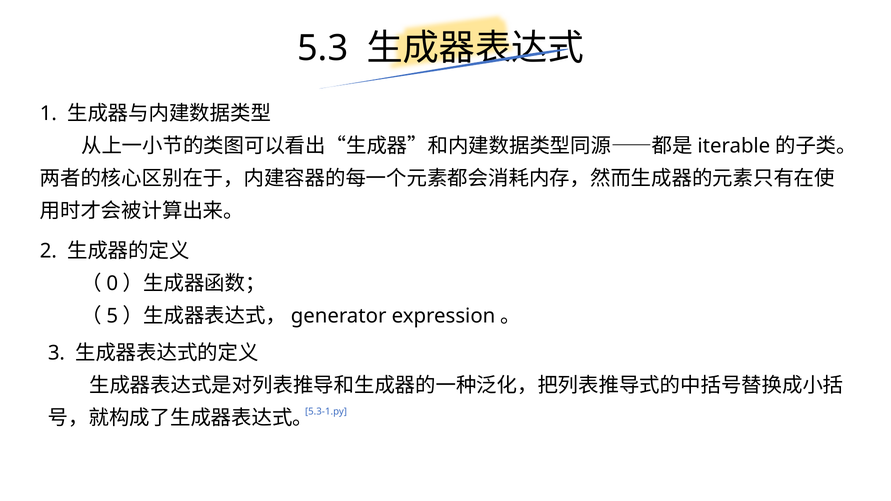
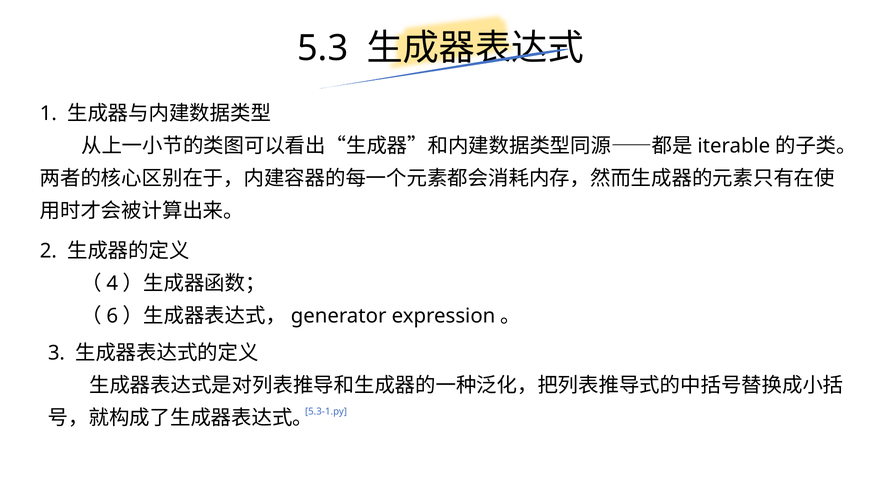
0: 0 -> 4
5: 5 -> 6
